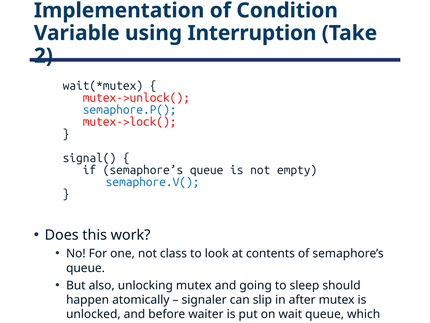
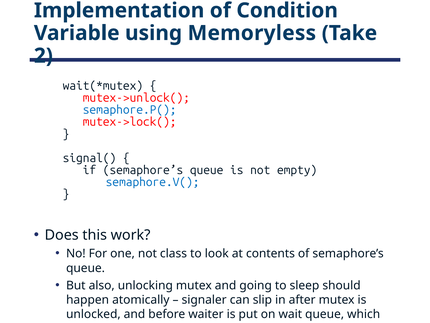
Interruption: Interruption -> Memoryless
